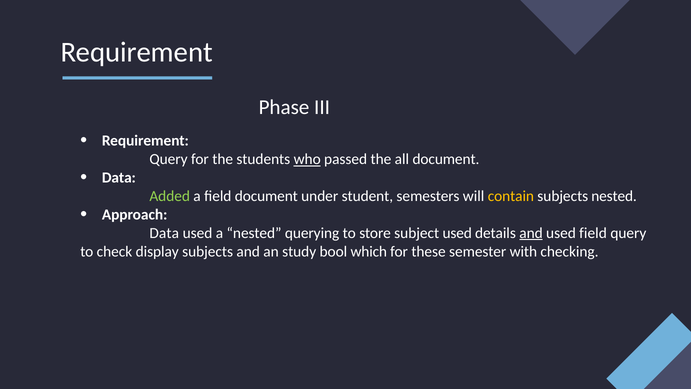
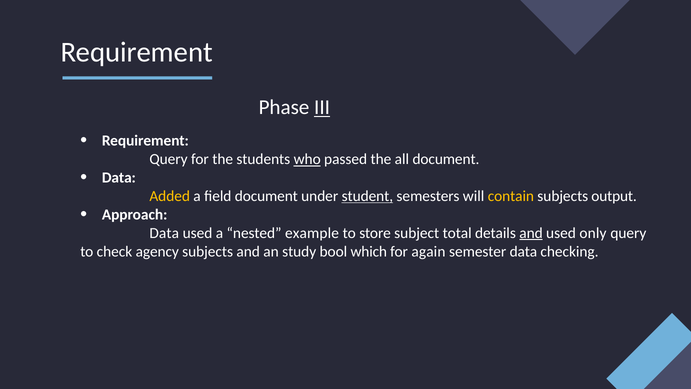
III underline: none -> present
Added colour: light green -> yellow
student underline: none -> present
subjects nested: nested -> output
querying: querying -> example
subject used: used -> total
used field: field -> only
display: display -> agency
these: these -> again
semester with: with -> data
